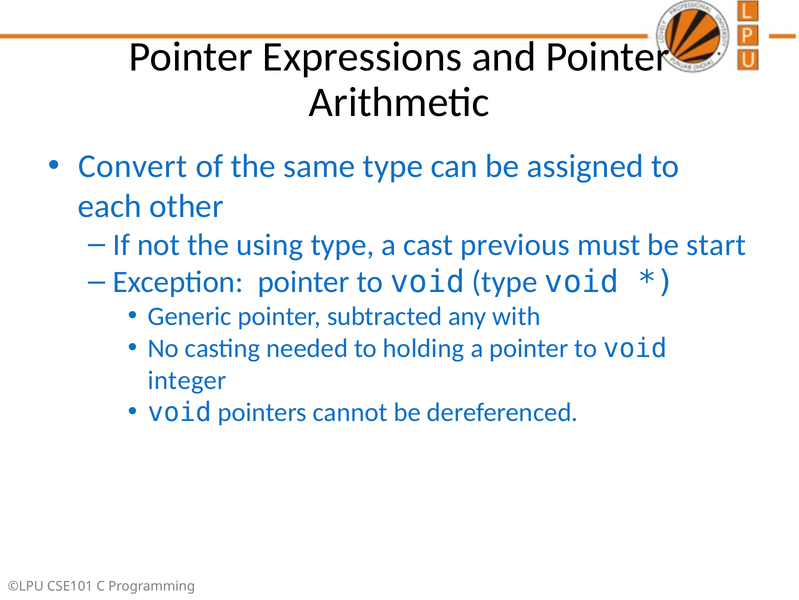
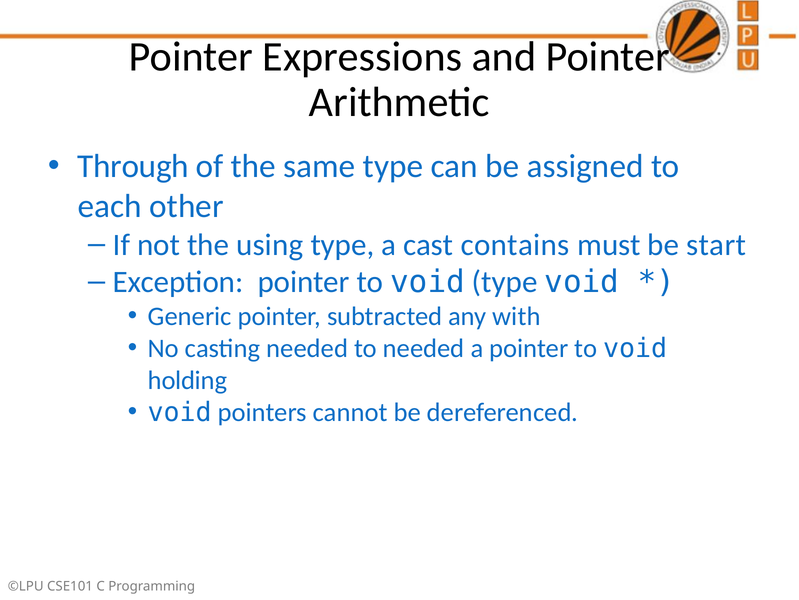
Convert: Convert -> Through
previous: previous -> contains
to holding: holding -> needed
integer: integer -> holding
